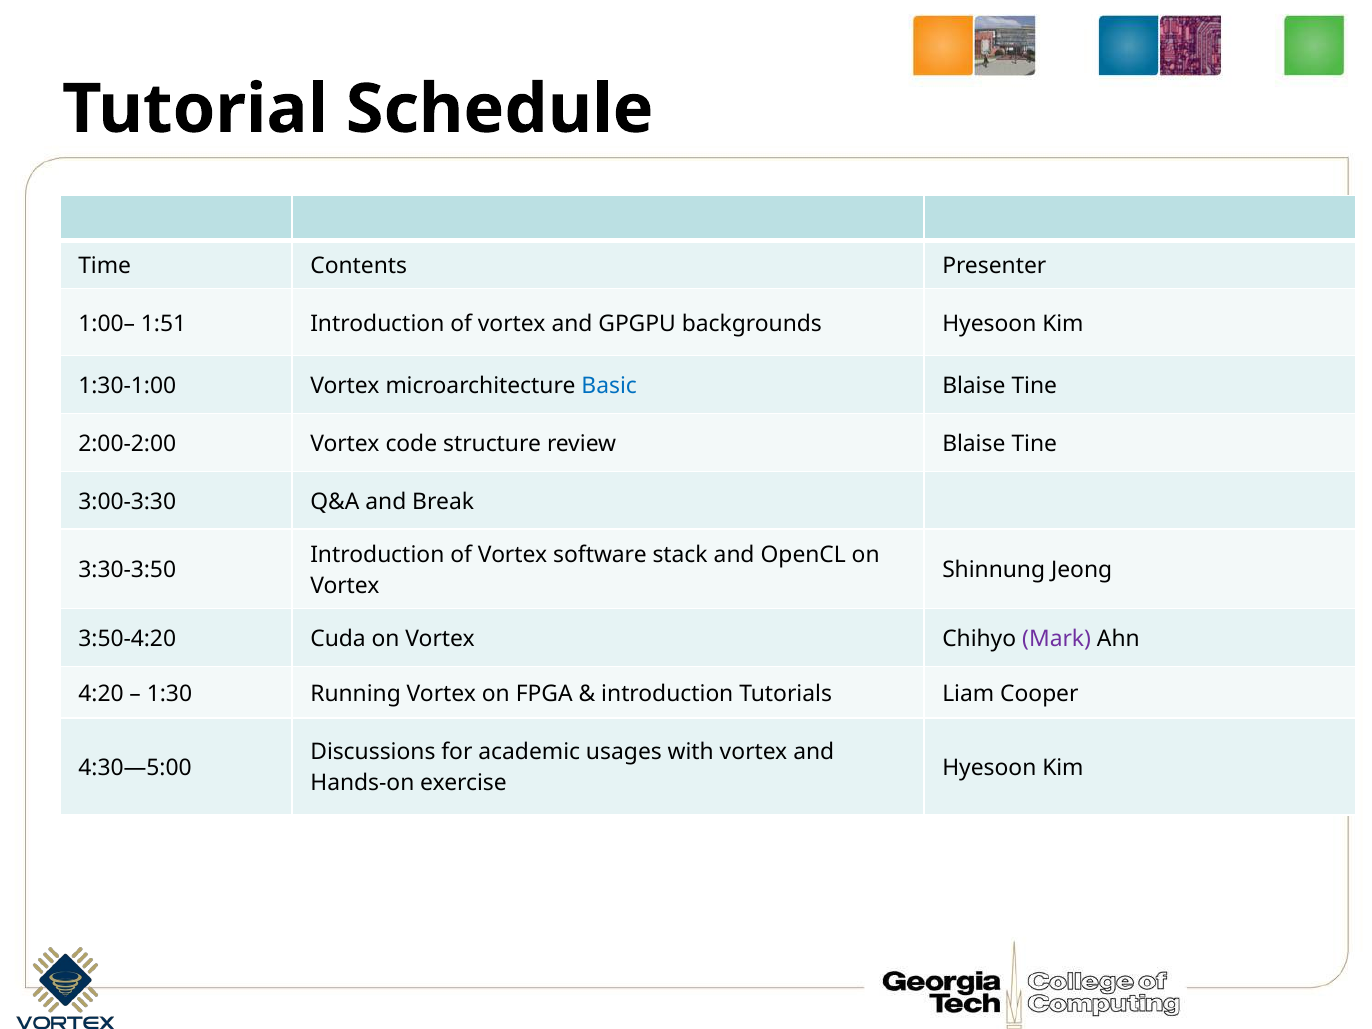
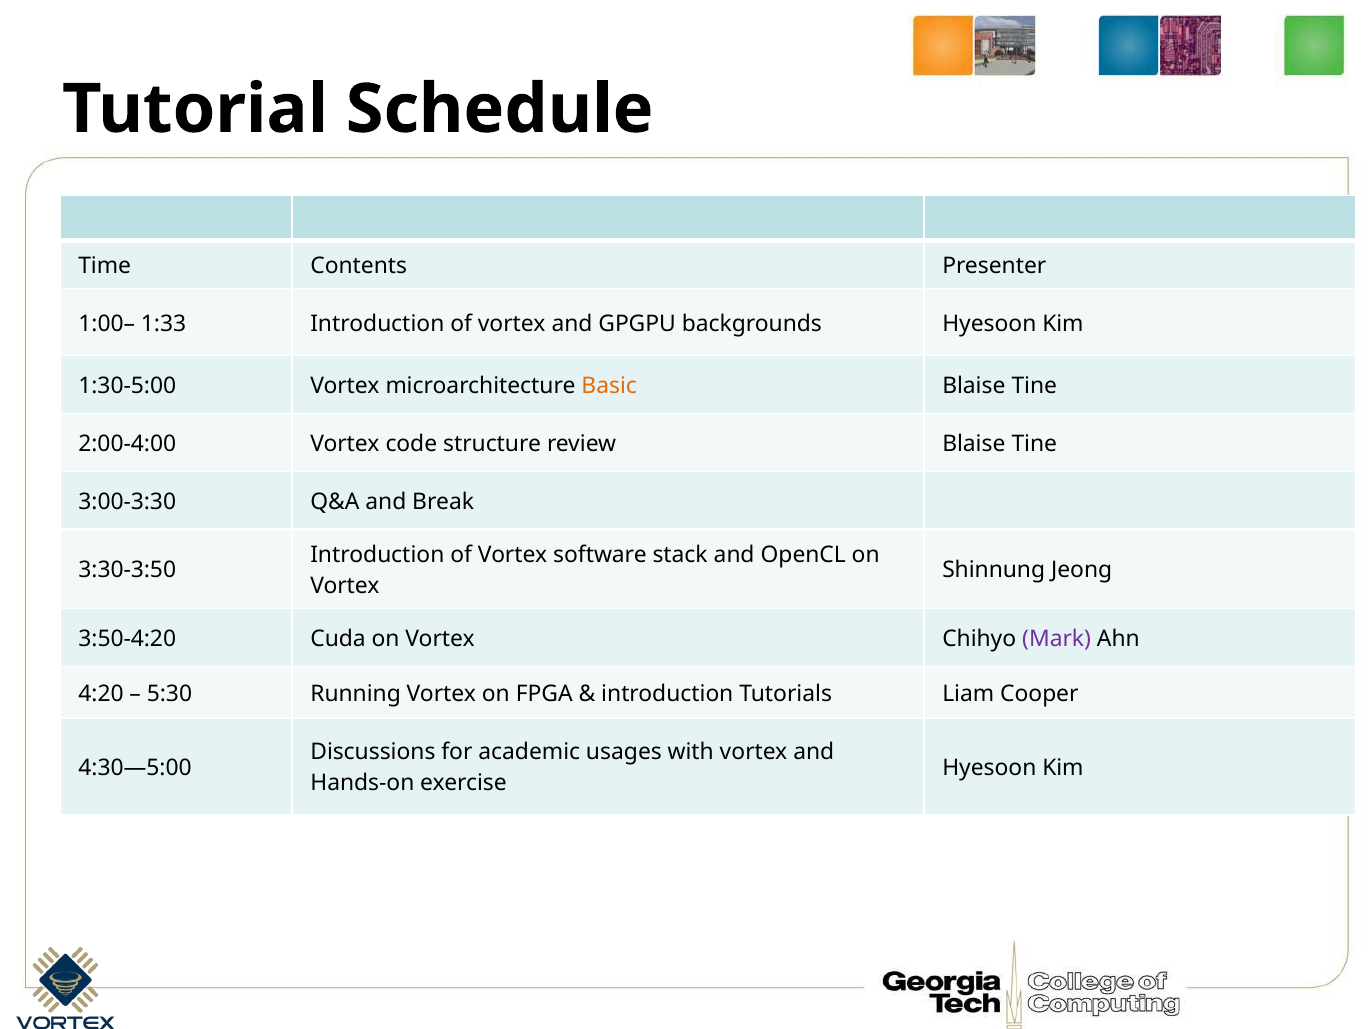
1:51: 1:51 -> 1:33
1:30-1:00: 1:30-1:00 -> 1:30-5:00
Basic colour: blue -> orange
2:00-2:00: 2:00-2:00 -> 2:00-4:00
1:30: 1:30 -> 5:30
